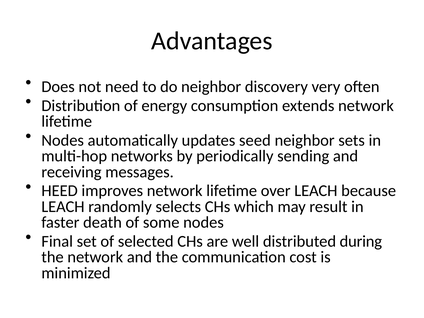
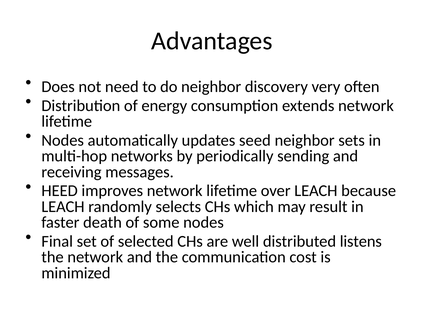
during: during -> listens
